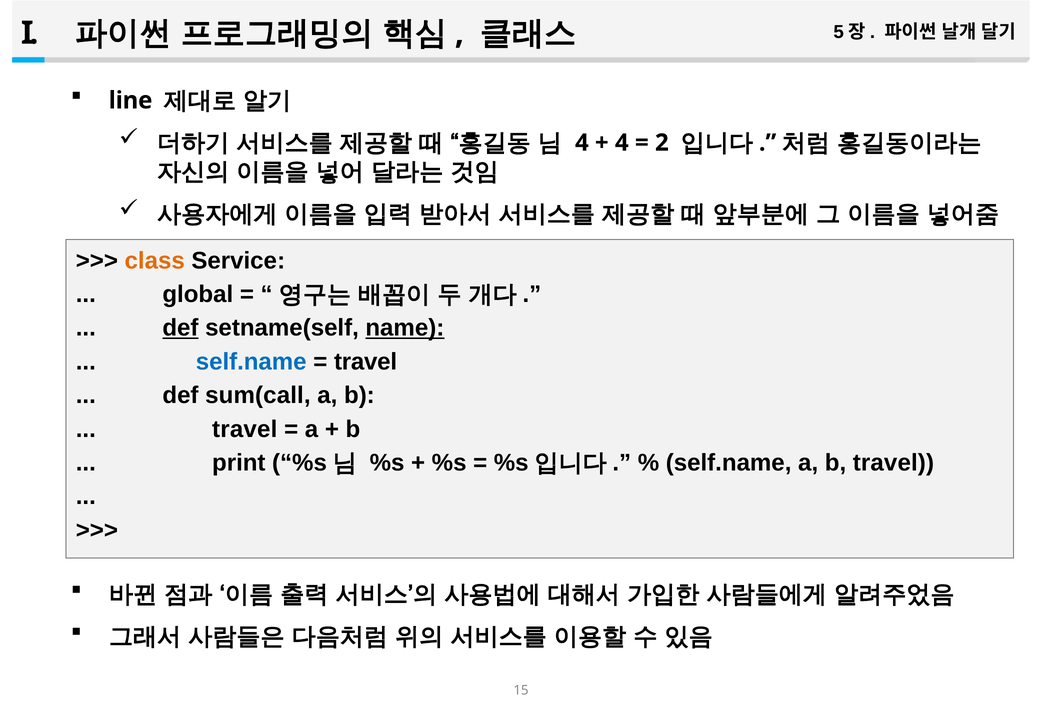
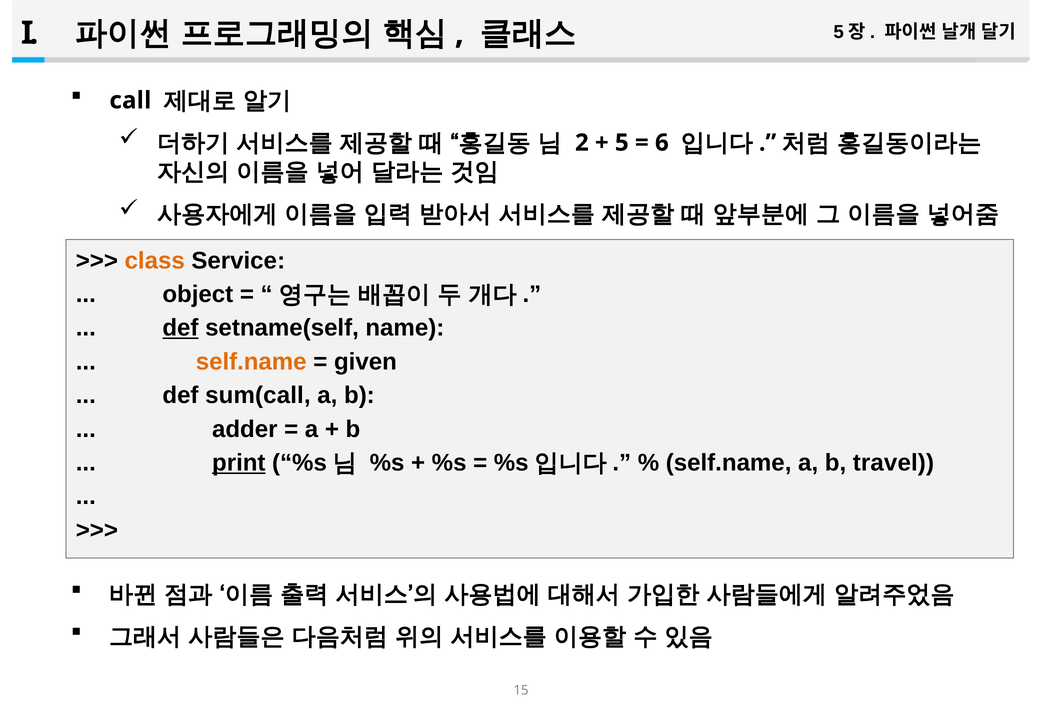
line: line -> call
4 at (582, 143): 4 -> 2
4 at (622, 143): 4 -> 5
2: 2 -> 6
global: global -> object
name underline: present -> none
self.name at (251, 362) colour: blue -> orange
travel at (366, 362): travel -> given
travel at (245, 429): travel -> adder
print underline: none -> present
